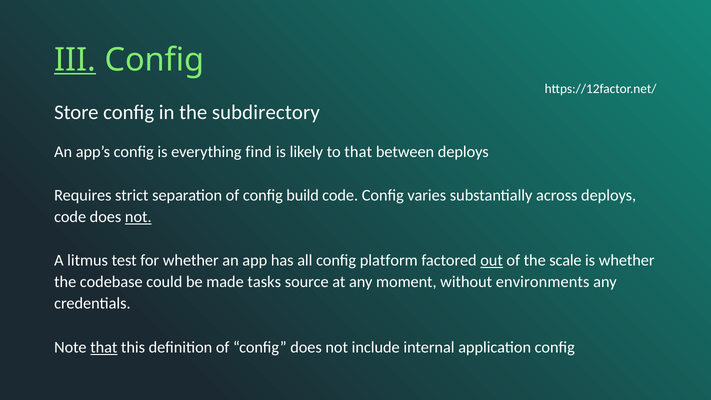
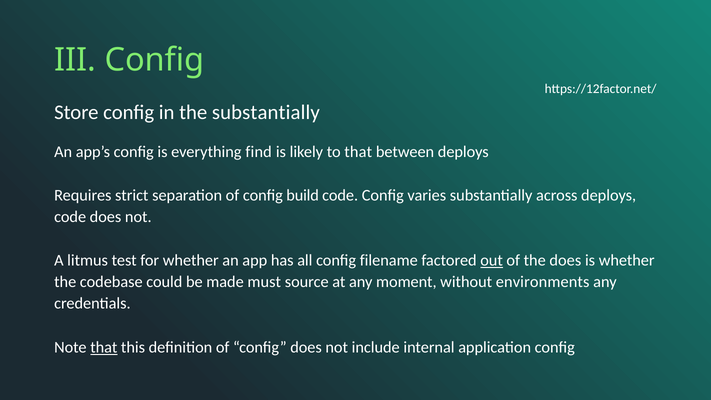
III underline: present -> none
the subdirectory: subdirectory -> substantially
not at (138, 217) underline: present -> none
platform: platform -> filename
the scale: scale -> does
tasks: tasks -> must
